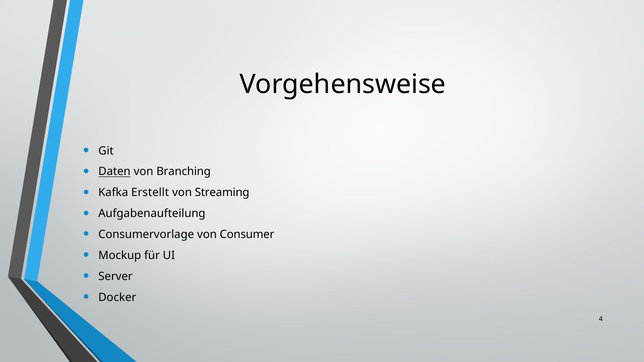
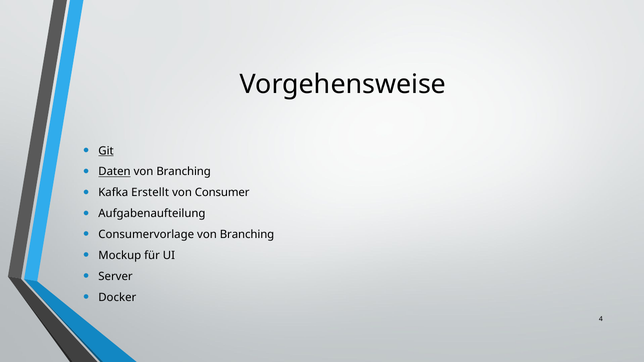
Git underline: none -> present
Streaming: Streaming -> Consumer
Consumervorlage von Consumer: Consumer -> Branching
